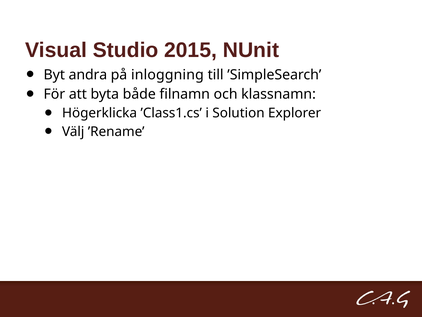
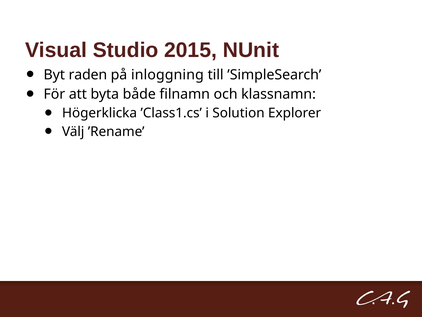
andra: andra -> raden
